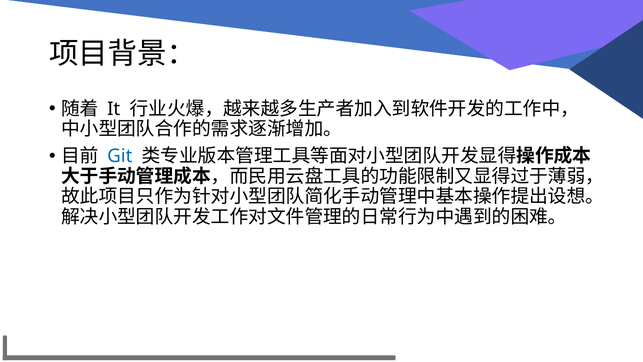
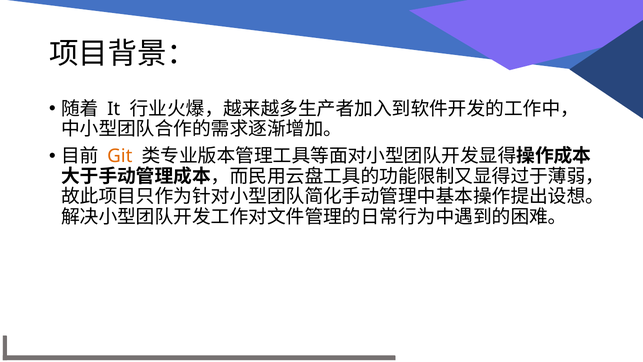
Git colour: blue -> orange
